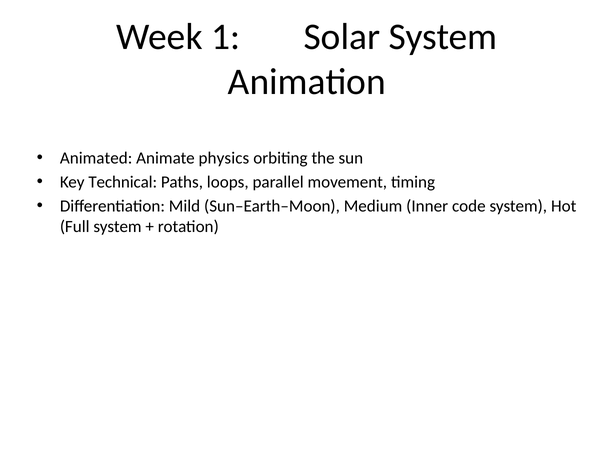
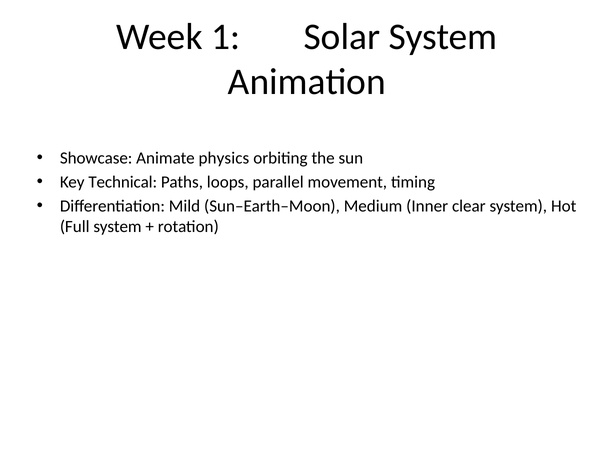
Animated: Animated -> Showcase
code: code -> clear
